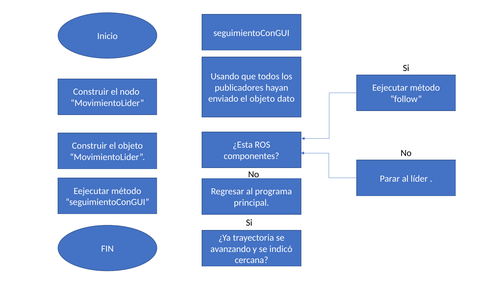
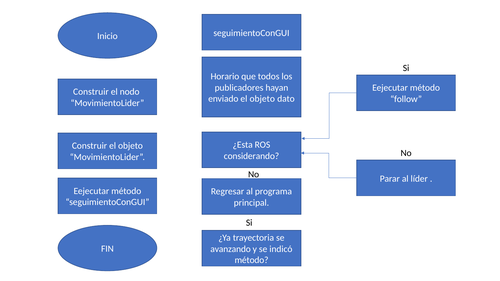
Usando: Usando -> Horario
componentes: componentes -> considerando
cercana at (252, 260): cercana -> método
